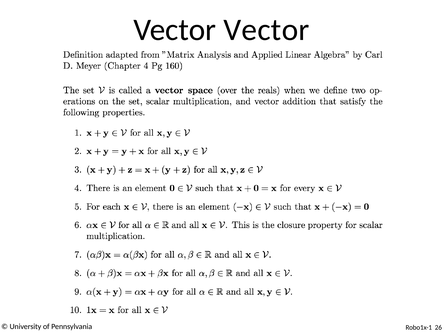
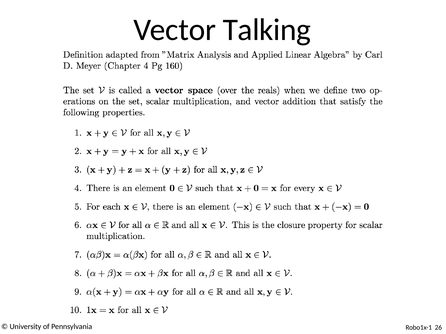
Vector Vector: Vector -> Talking
